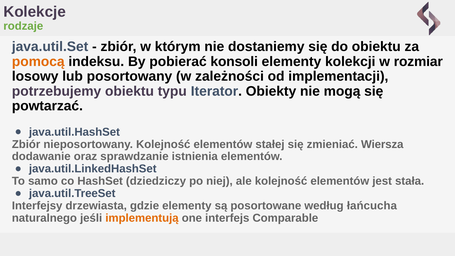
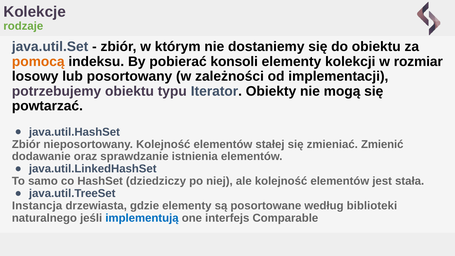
Wiersza: Wiersza -> Zmienić
Interfejsy: Interfejsy -> Instancja
łańcucha: łańcucha -> biblioteki
implementują colour: orange -> blue
